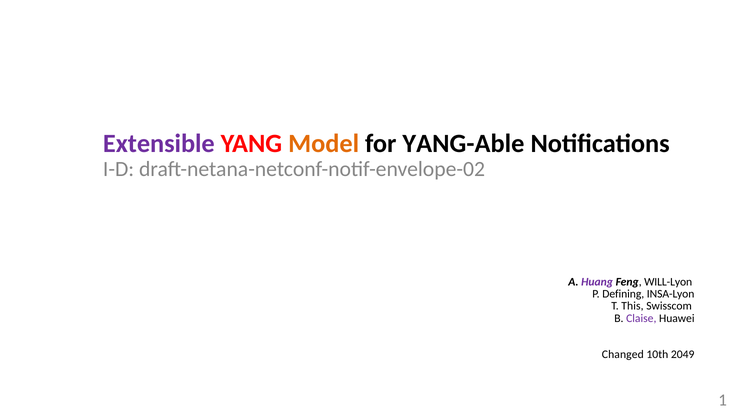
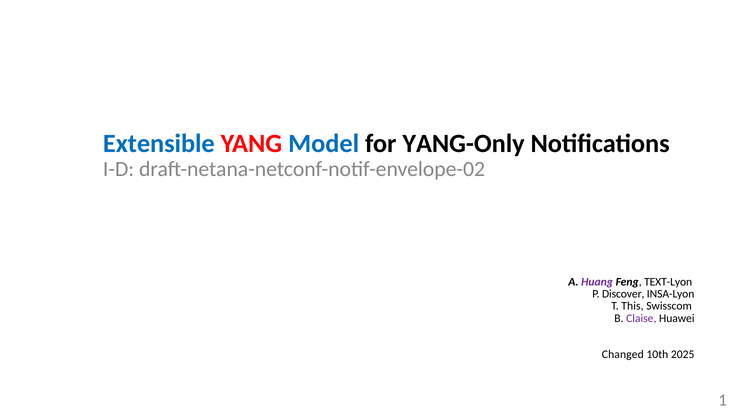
Extensible colour: purple -> blue
Model colour: orange -> blue
YANG-Able: YANG-Able -> YANG-Only
WILL-Lyon: WILL-Lyon -> TEXT-Lyon
Defining: Defining -> Discover
2049: 2049 -> 2025
